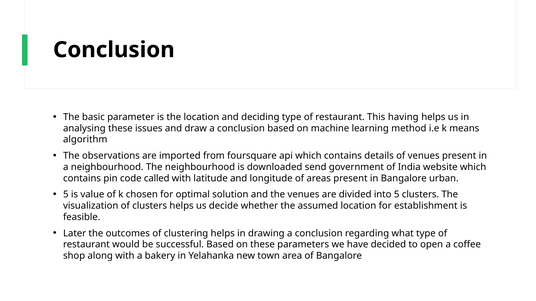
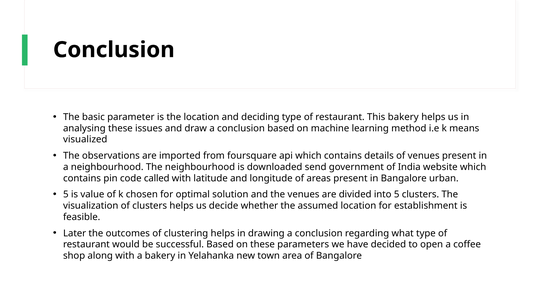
This having: having -> bakery
algorithm: algorithm -> visualized
